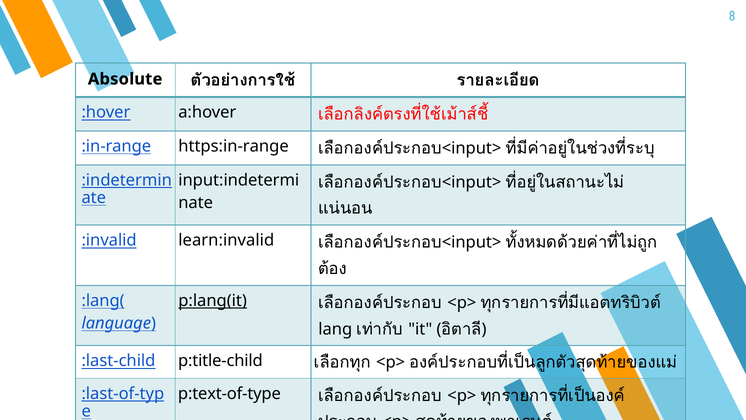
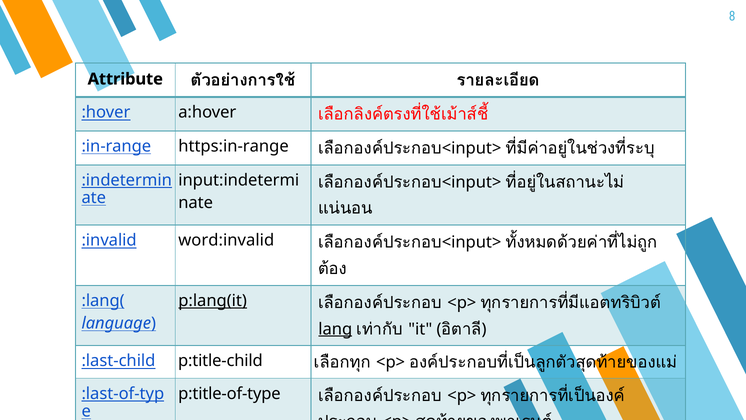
Absolute: Absolute -> Attribute
learn:invalid: learn:invalid -> word:invalid
lang underline: none -> present
p:text-of-type: p:text-of-type -> p:title-of-type
